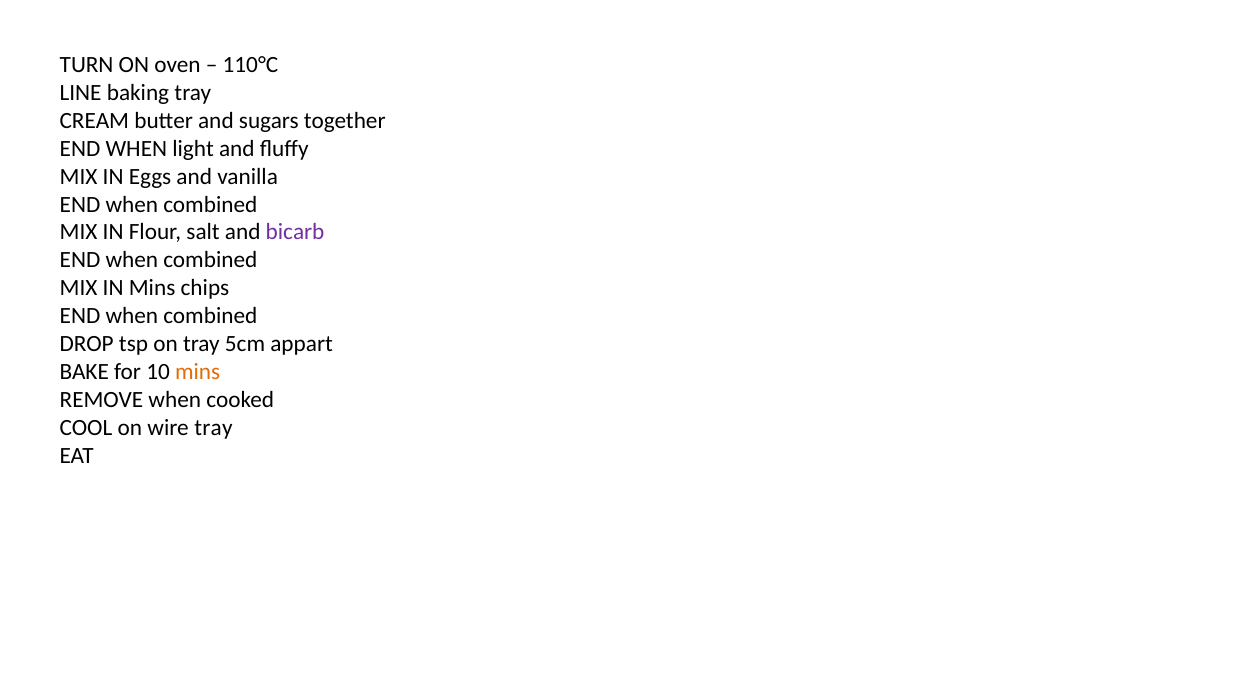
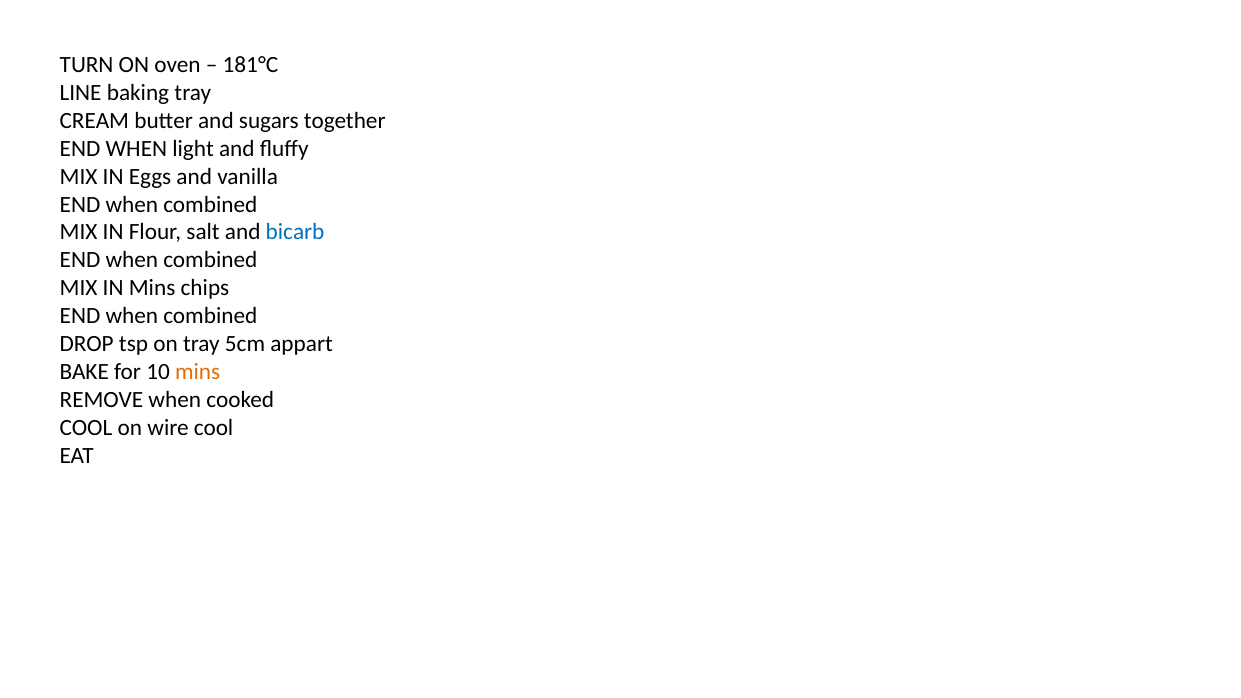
110°C: 110°C -> 181°C
bicarb colour: purple -> blue
wire tray: tray -> cool
